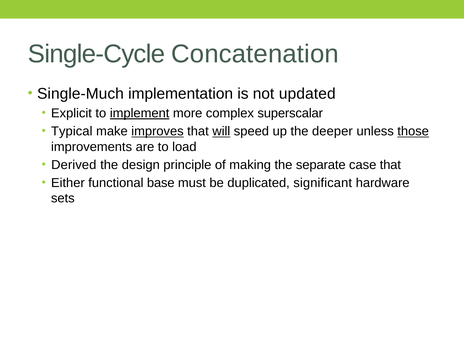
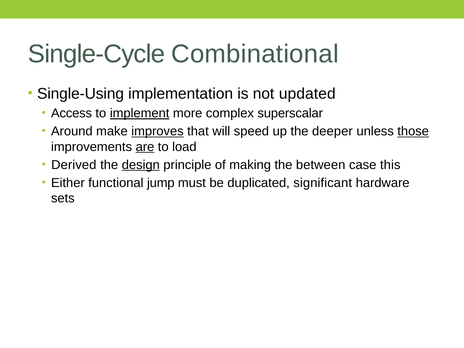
Concatenation: Concatenation -> Combinational
Single-Much: Single-Much -> Single-Using
Explicit: Explicit -> Access
Typical: Typical -> Around
will underline: present -> none
are underline: none -> present
design underline: none -> present
separate: separate -> between
case that: that -> this
base: base -> jump
